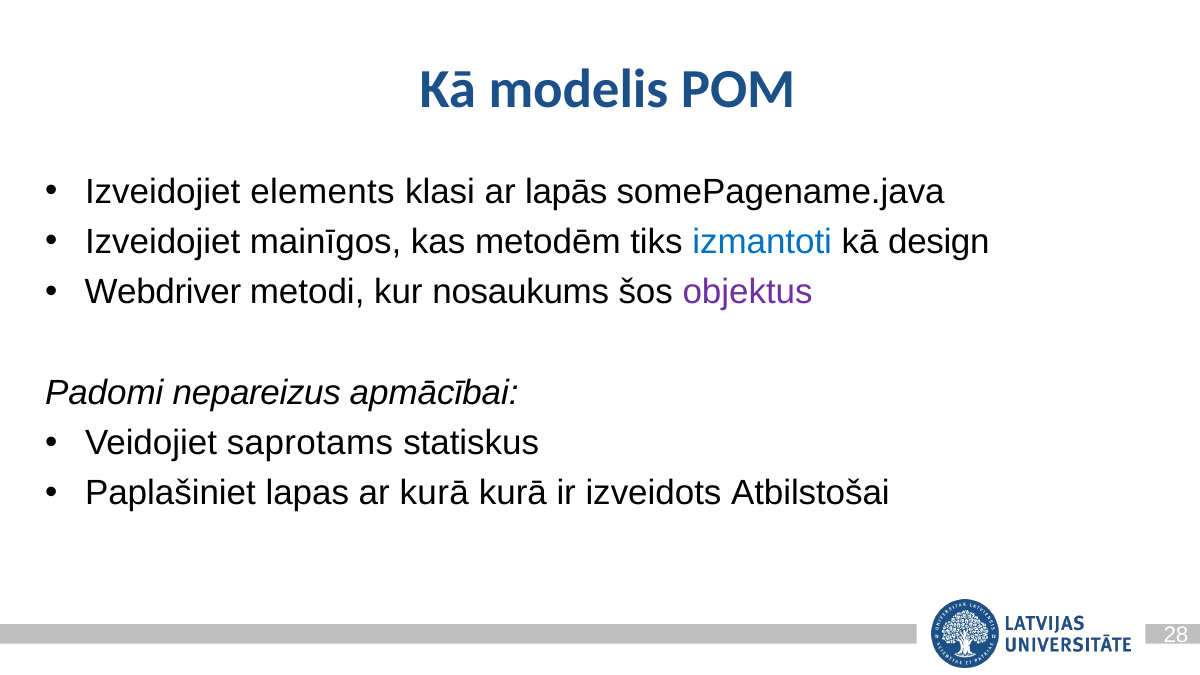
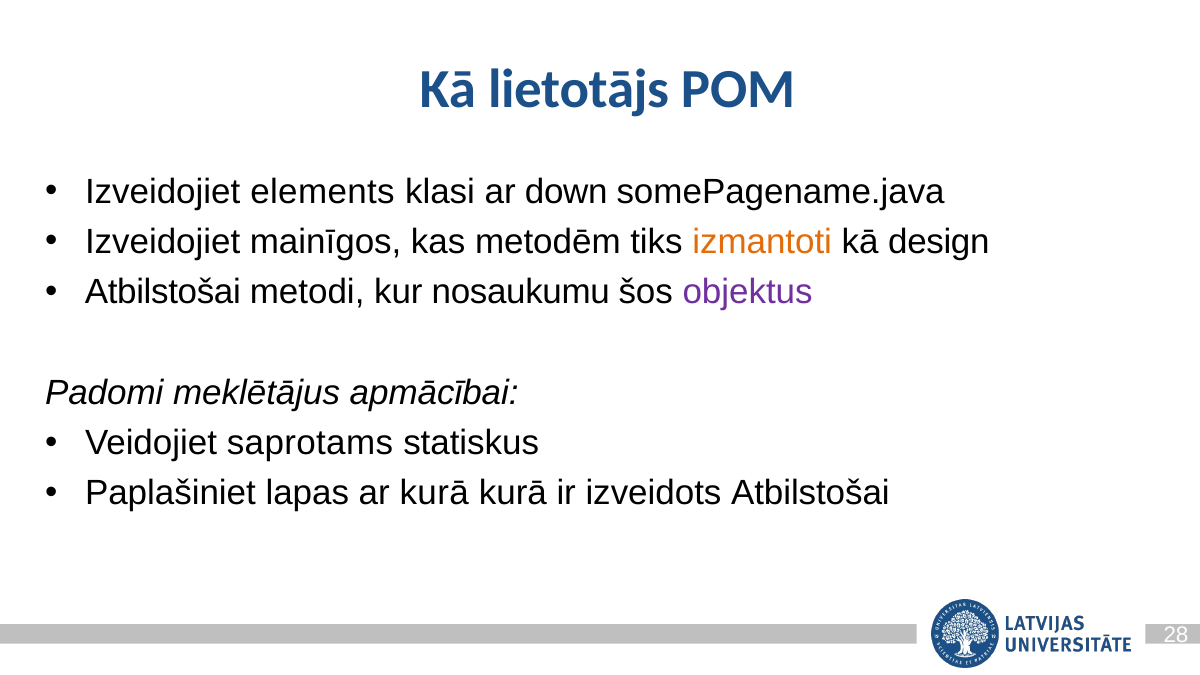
modelis: modelis -> lietotājs
lapās: lapās -> down
izmantoti colour: blue -> orange
Webdriver at (163, 292): Webdriver -> Atbilstošai
nosaukums: nosaukums -> nosaukumu
nepareizus: nepareizus -> meklētājus
